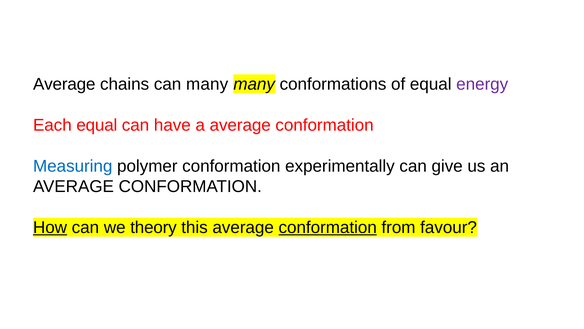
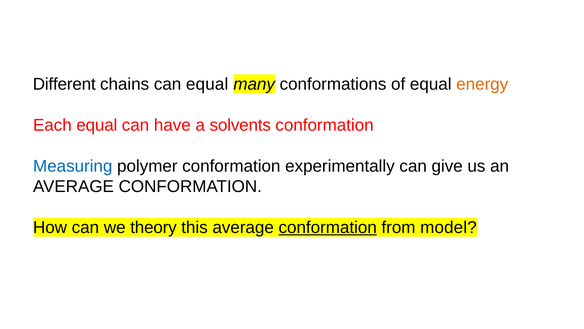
Average at (64, 84): Average -> Different
can many: many -> equal
energy colour: purple -> orange
a average: average -> solvents
How underline: present -> none
favour: favour -> model
